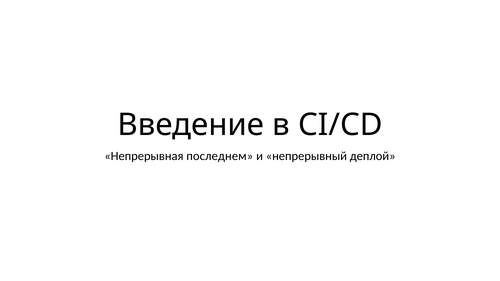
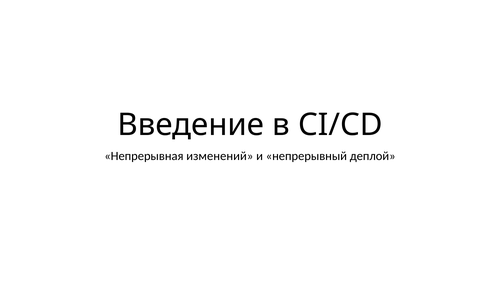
последнем: последнем -> изменений
